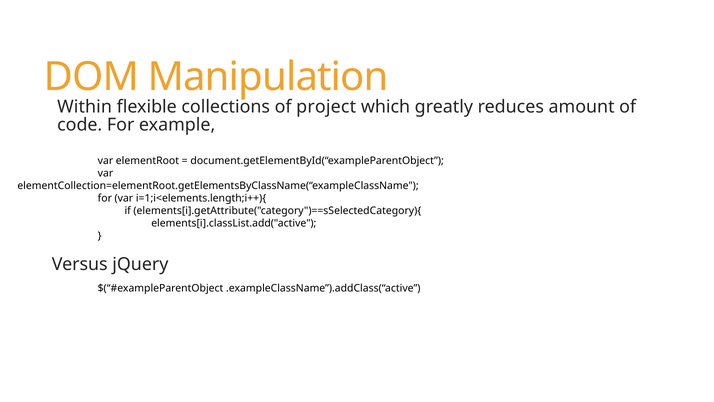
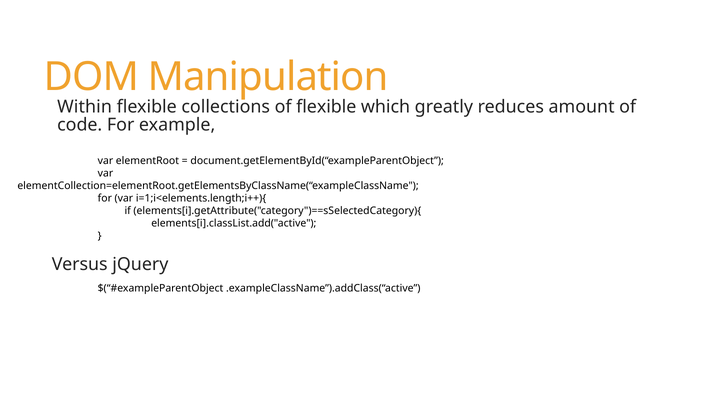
of project: project -> flexible
